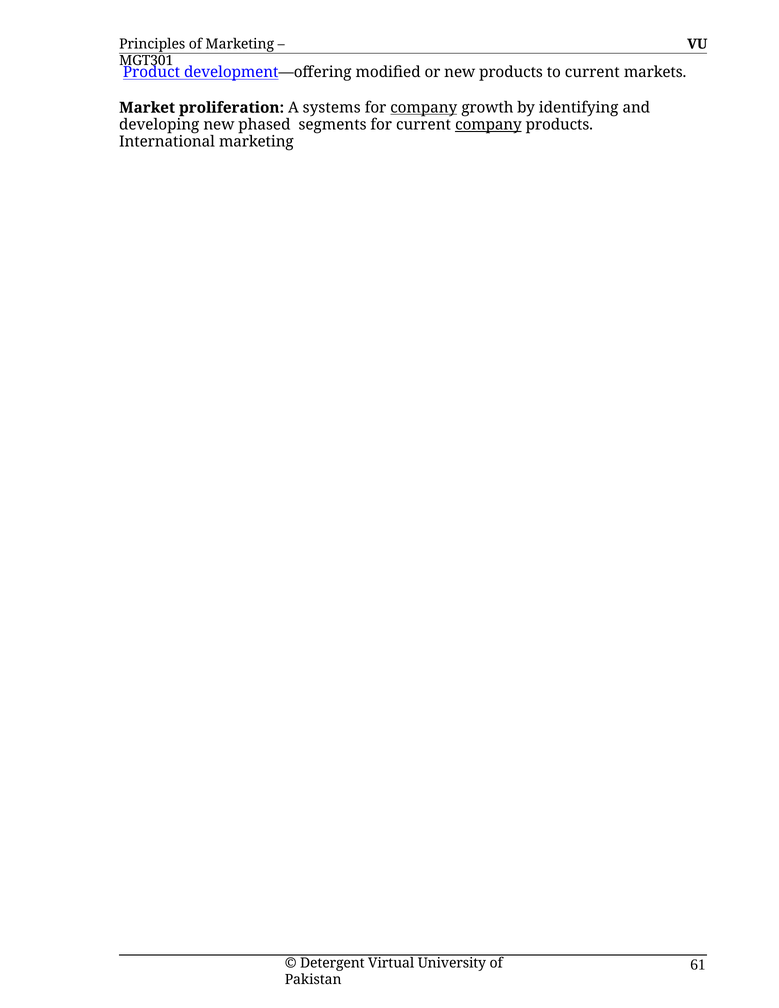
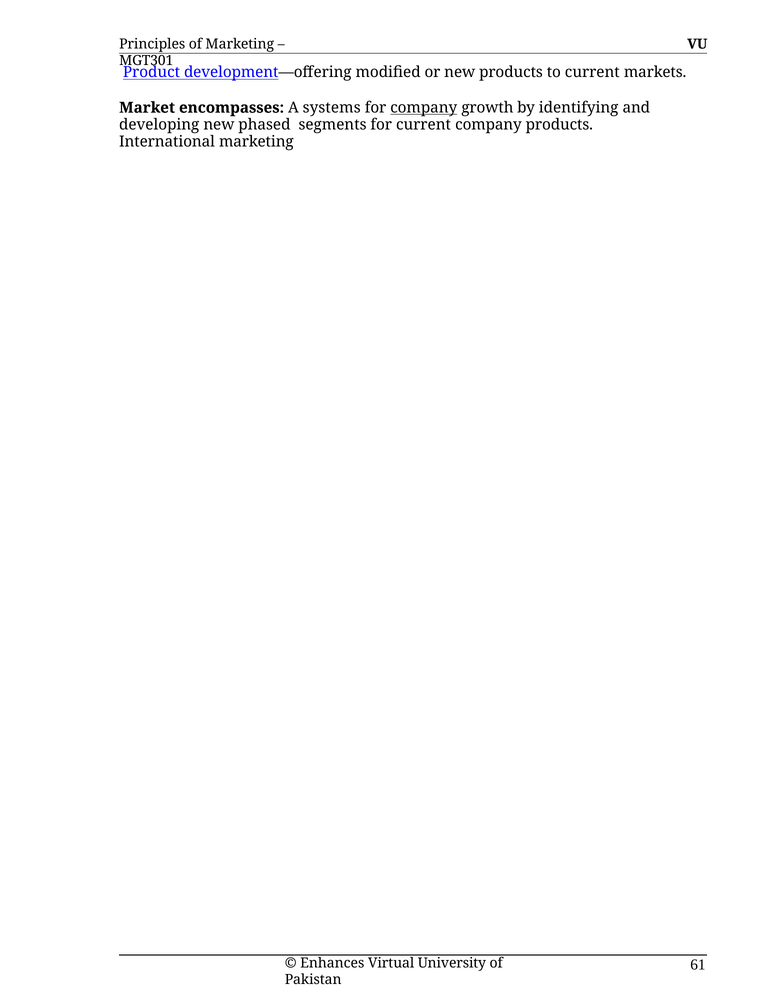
proliferation: proliferation -> encompasses
company at (488, 125) underline: present -> none
Detergent: Detergent -> Enhances
